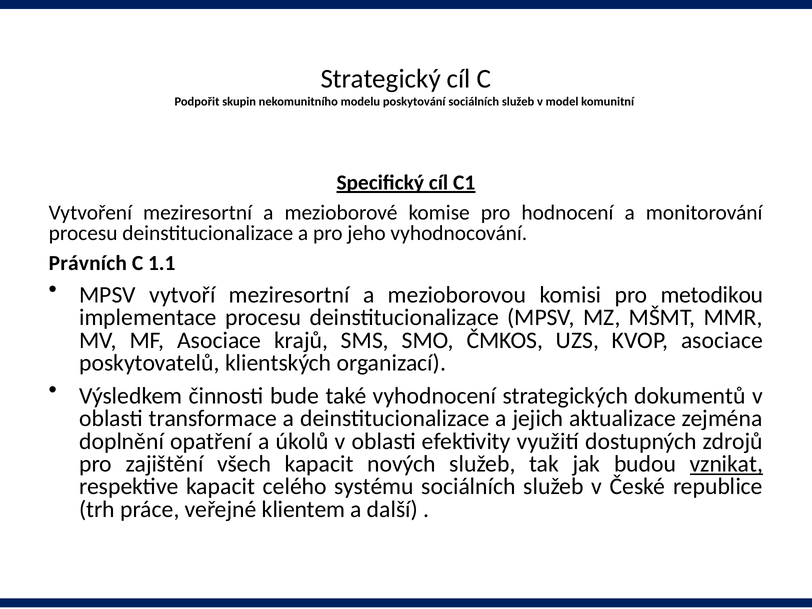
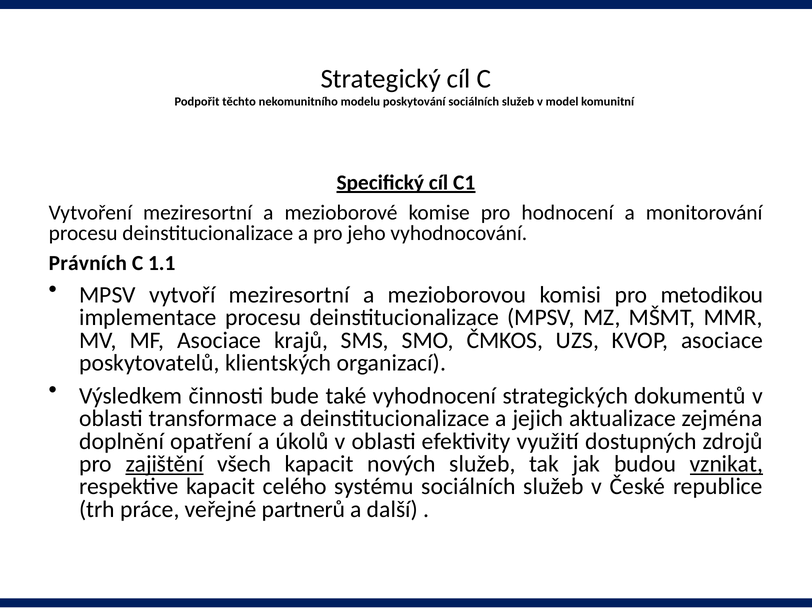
skupin: skupin -> těchto
zajištění underline: none -> present
klientem: klientem -> partnerů
